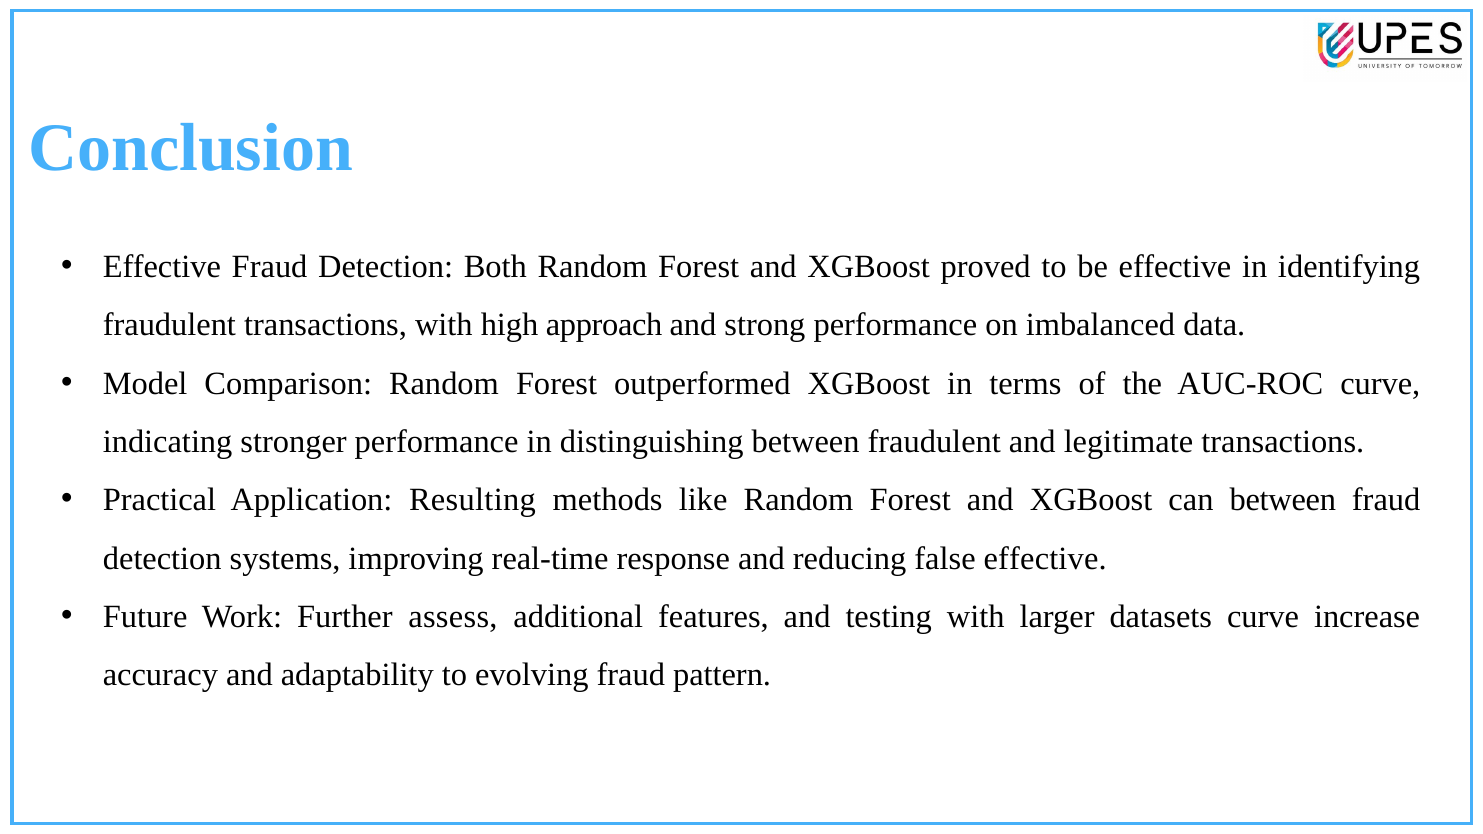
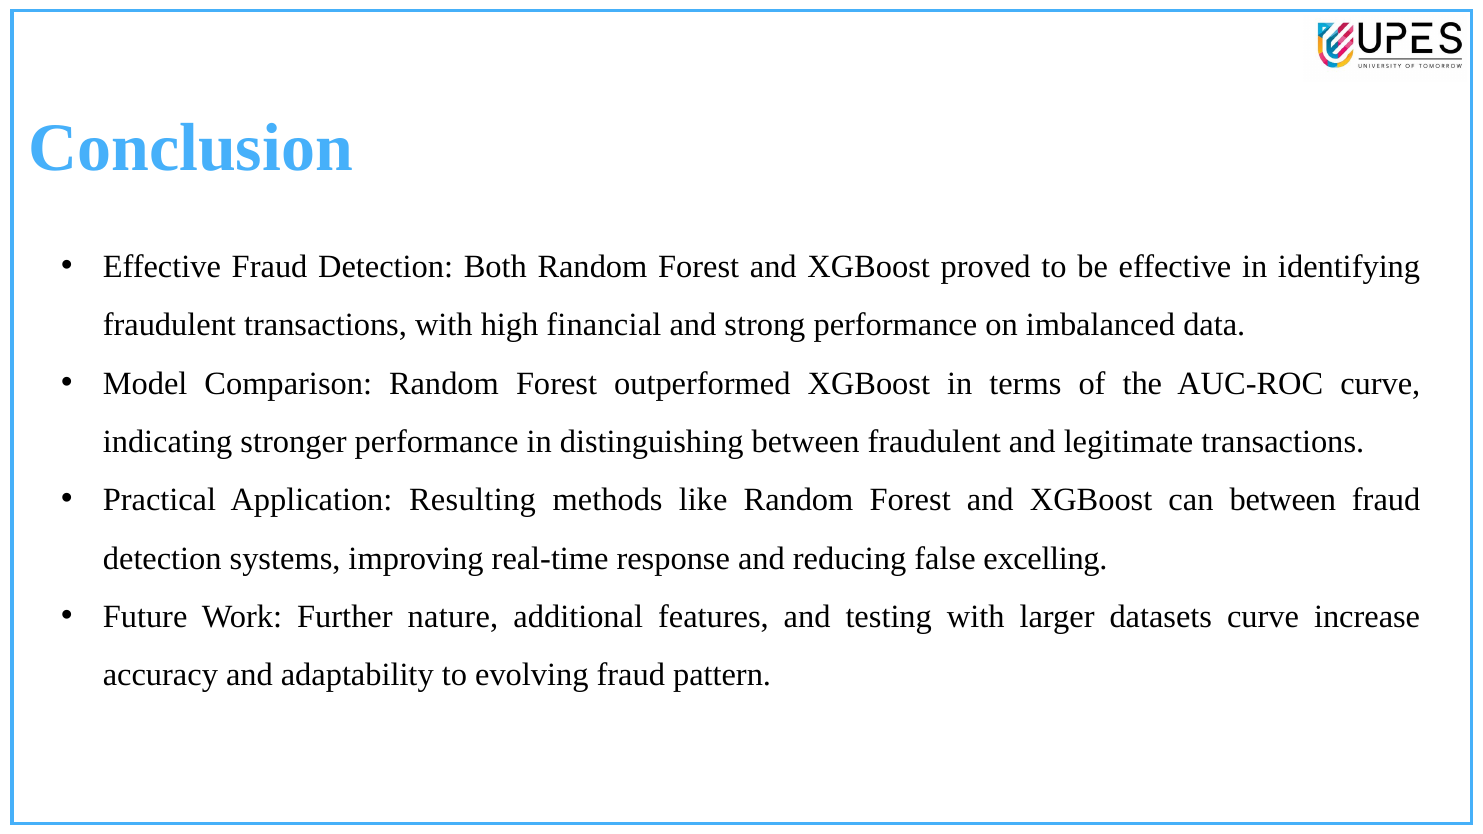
approach: approach -> financial
false effective: effective -> excelling
assess: assess -> nature
